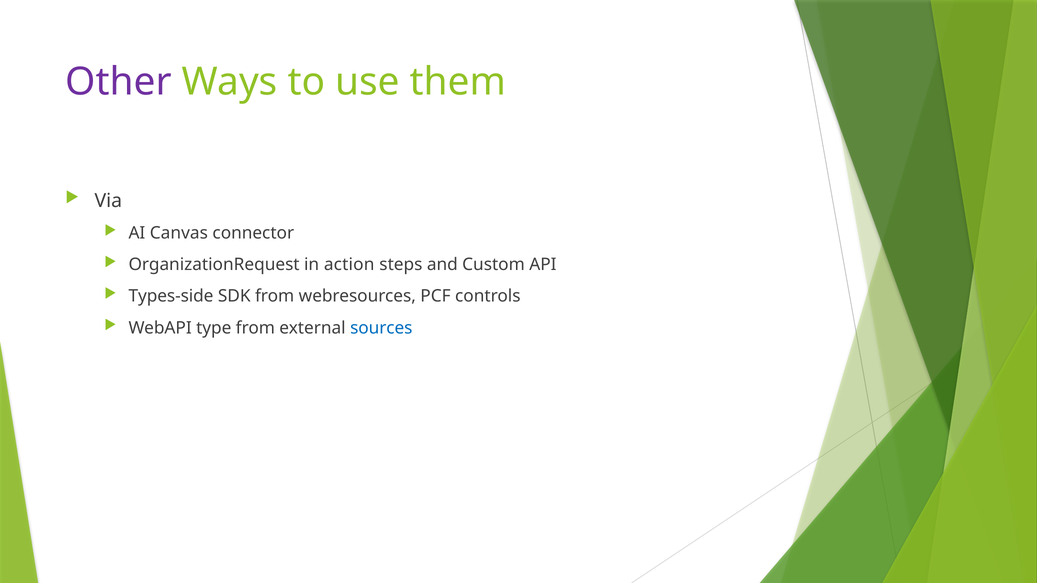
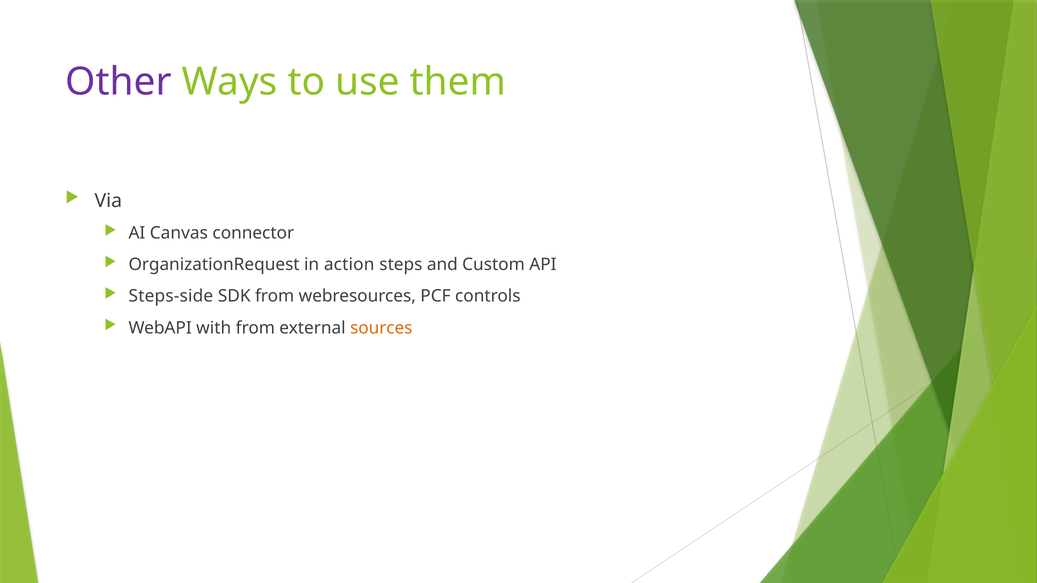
Types-side: Types-side -> Steps-side
type: type -> with
sources colour: blue -> orange
